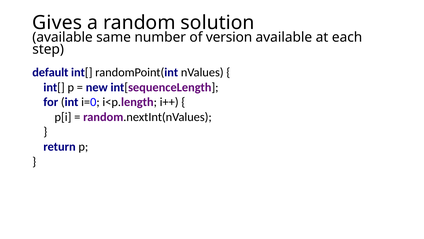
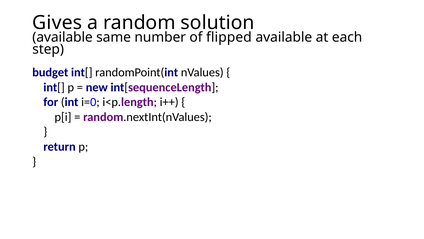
version: version -> flipped
default: default -> budget
